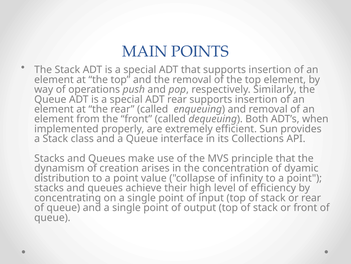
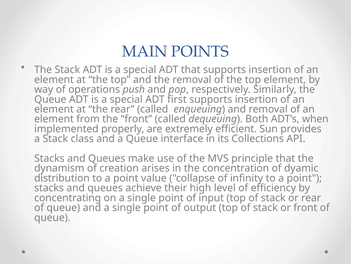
ADT rear: rear -> first
